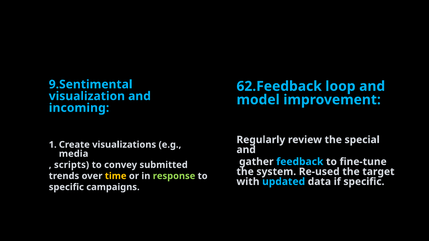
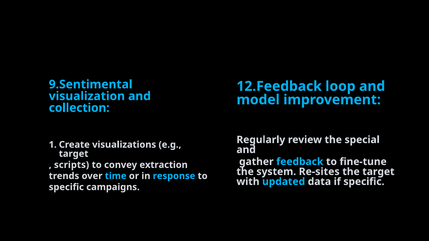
62.Feedback: 62.Feedback -> 12.Feedback
incoming: incoming -> collection
media at (74, 154): media -> target
submitted: submitted -> extraction
Re-used: Re-used -> Re-sites
time colour: yellow -> light blue
response colour: light green -> light blue
